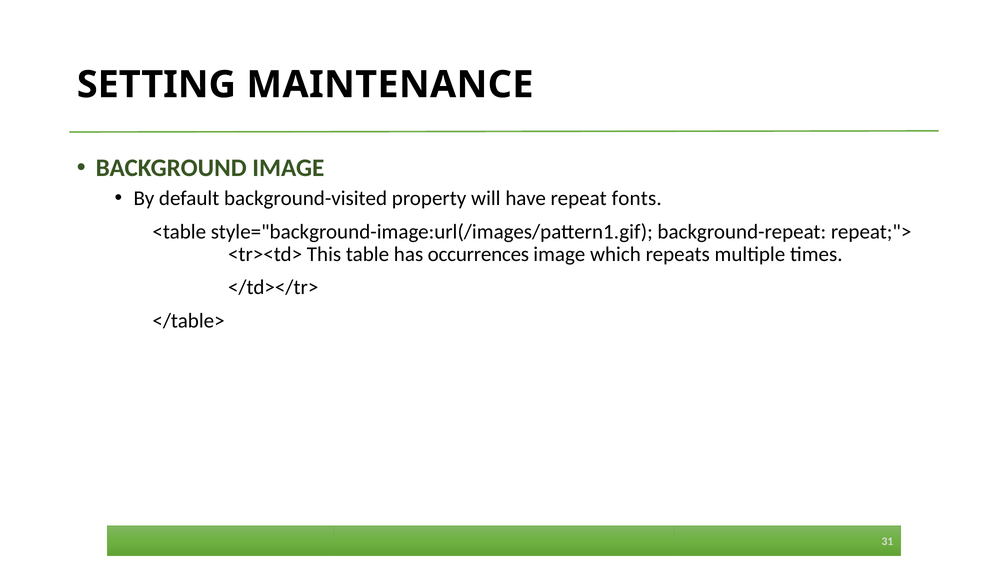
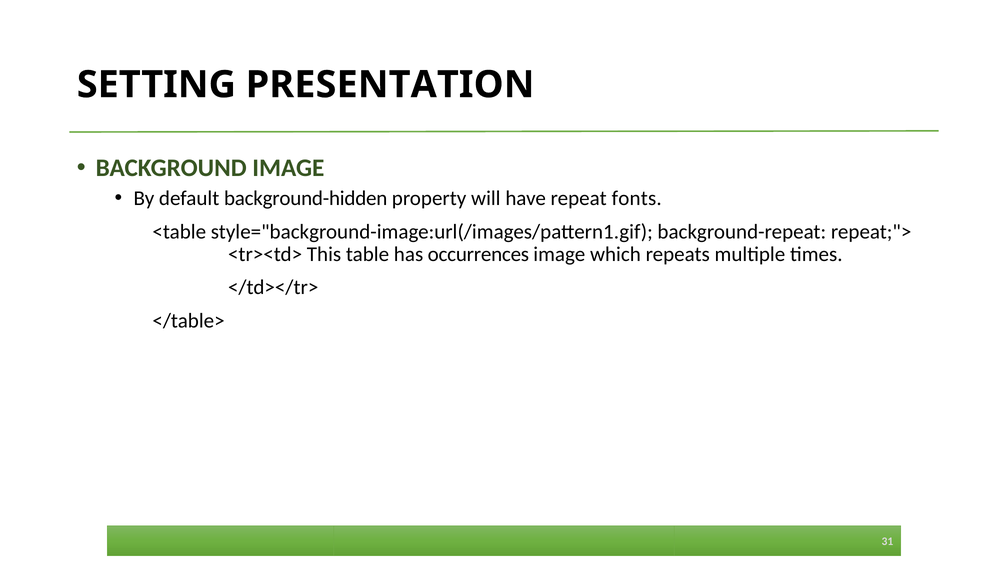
MAINTENANCE: MAINTENANCE -> PRESENTATION
background-visited: background-visited -> background-hidden
